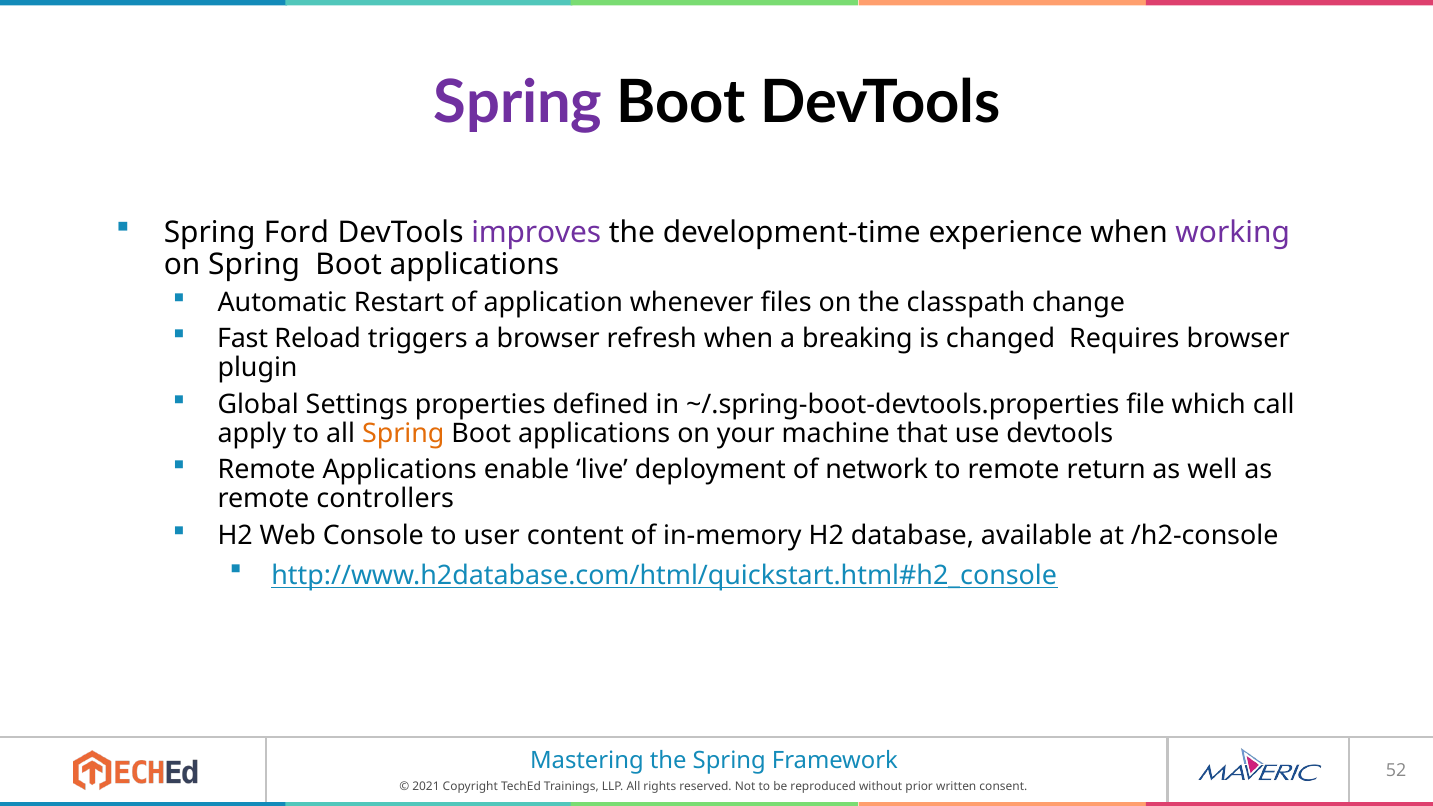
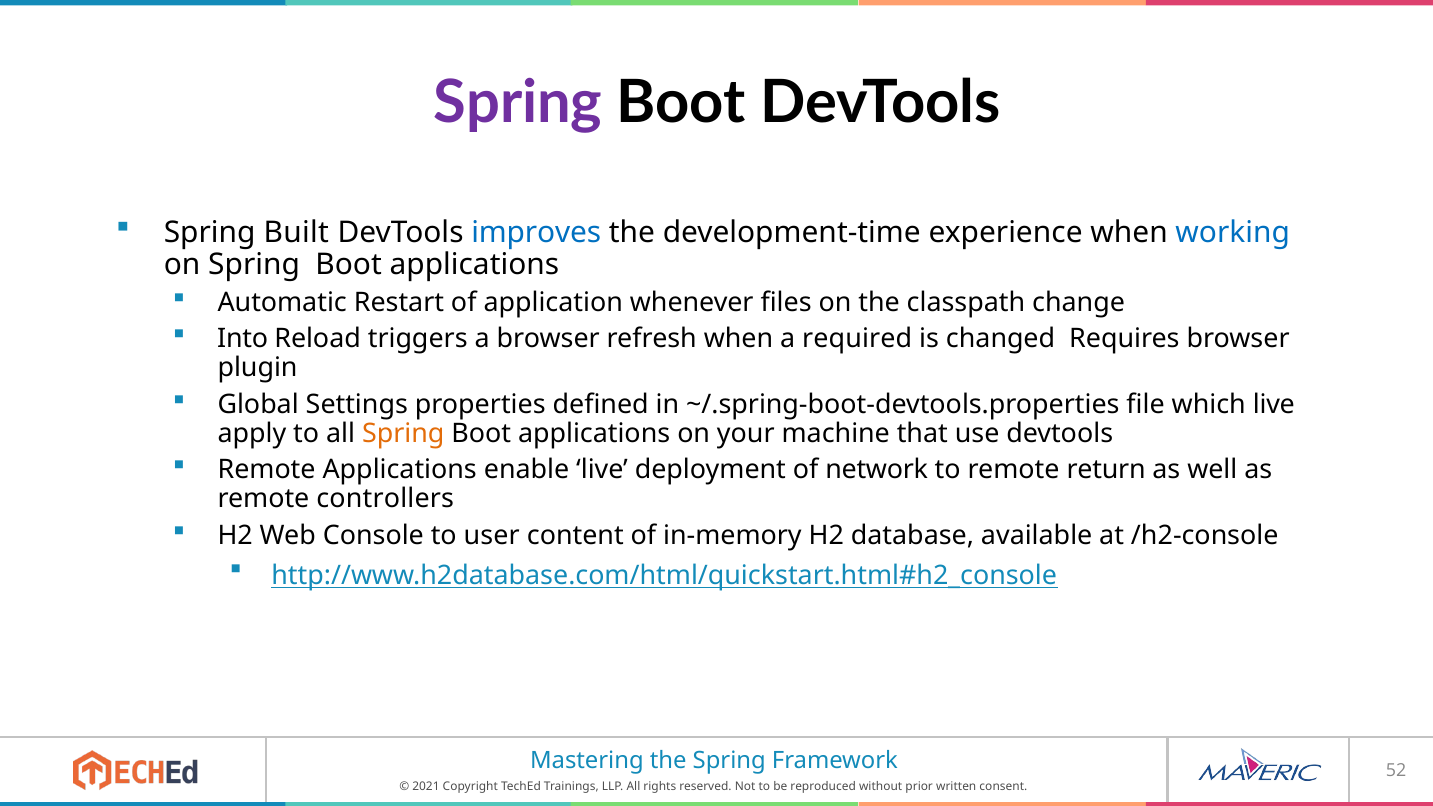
Ford: Ford -> Built
improves colour: purple -> blue
working colour: purple -> blue
Fast: Fast -> Into
breaking: breaking -> required
which call: call -> live
